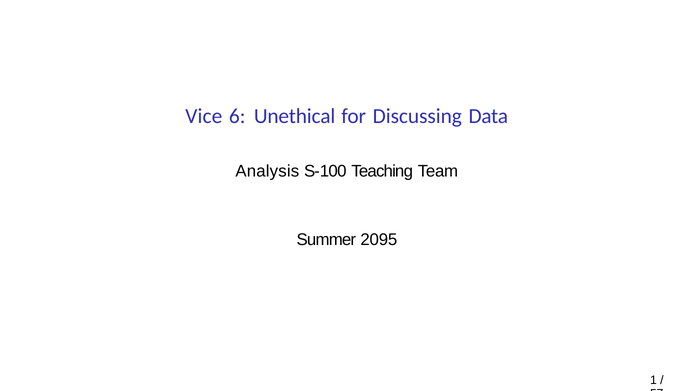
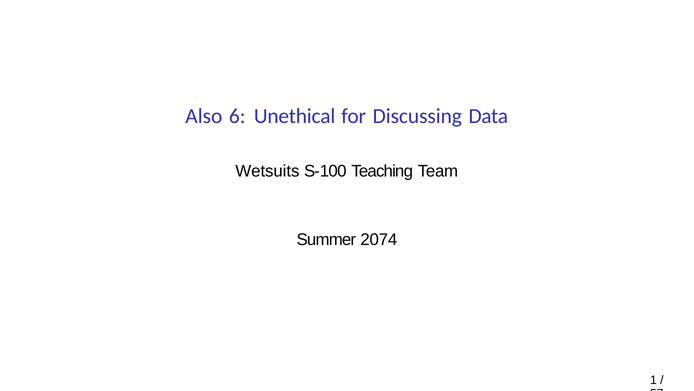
Vice: Vice -> Also
Analysis: Analysis -> Wetsuits
2095: 2095 -> 2074
